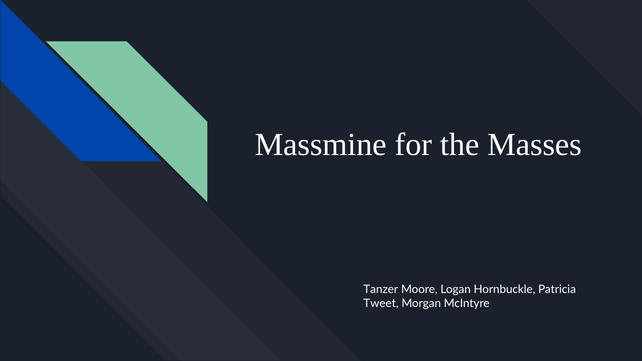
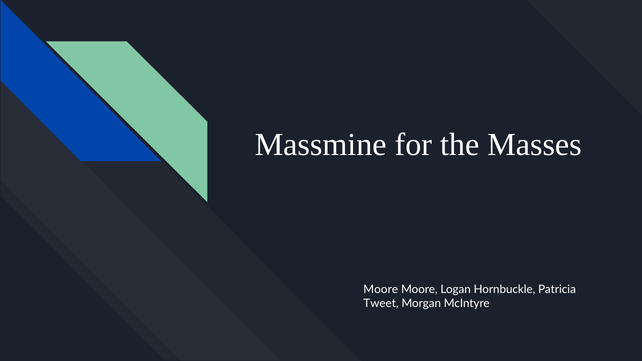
Tanzer at (381, 290): Tanzer -> Moore
